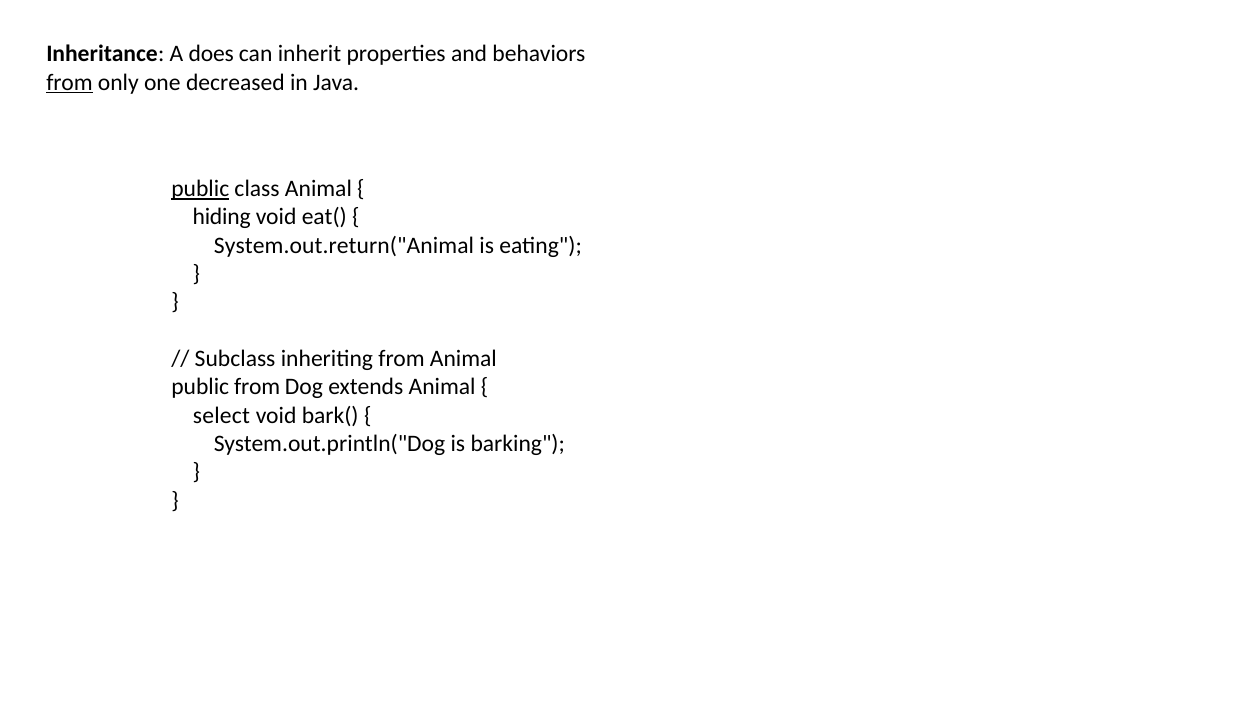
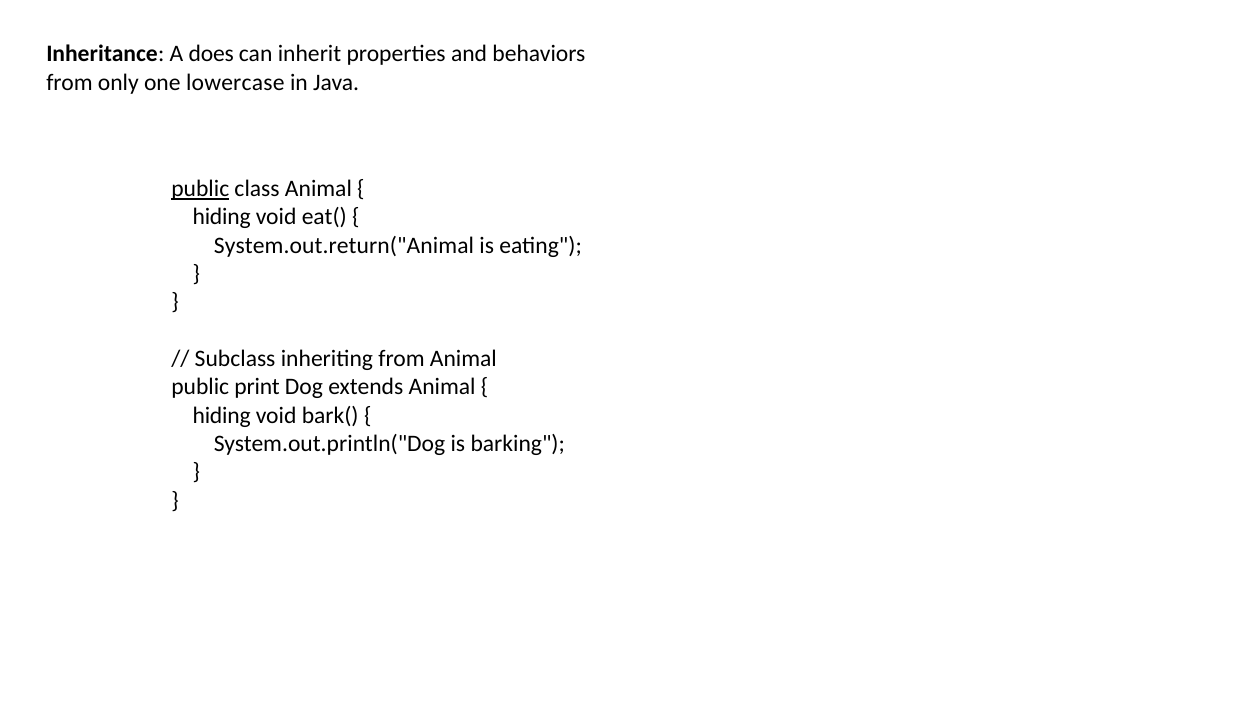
from at (69, 83) underline: present -> none
decreased: decreased -> lowercase
public from: from -> print
select at (221, 415): select -> hiding
